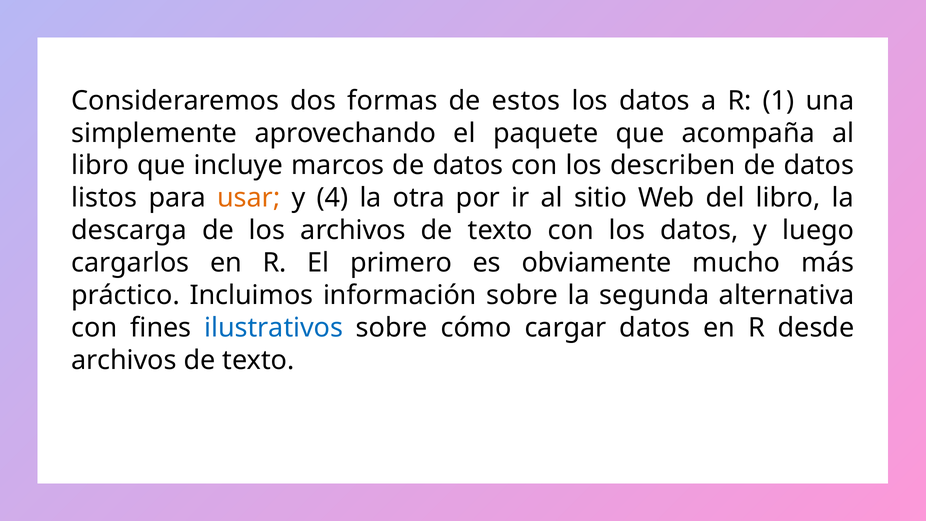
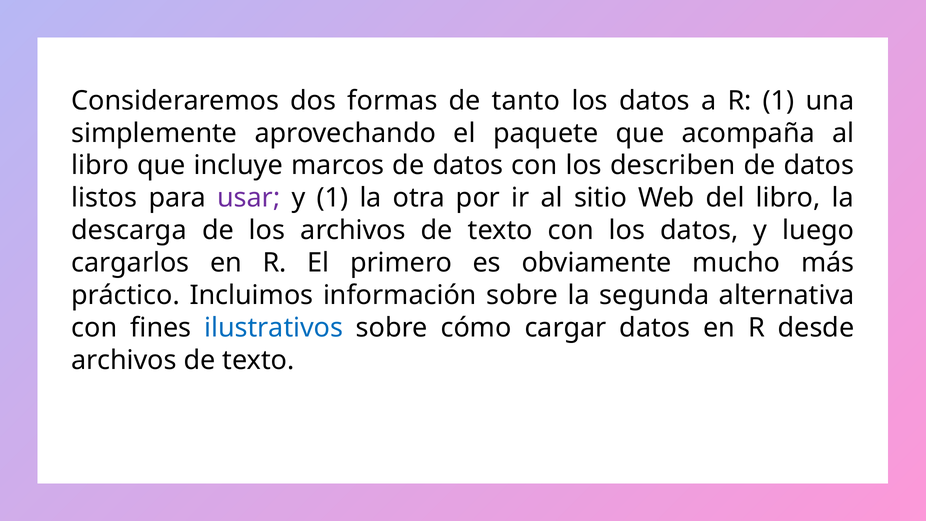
estos: estos -> tanto
usar colour: orange -> purple
y 4: 4 -> 1
